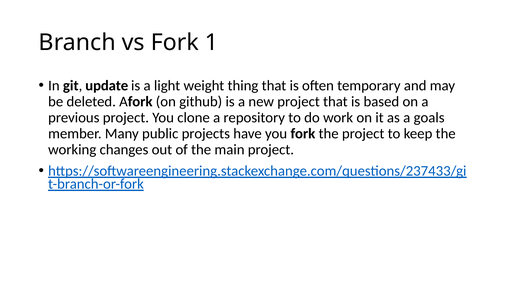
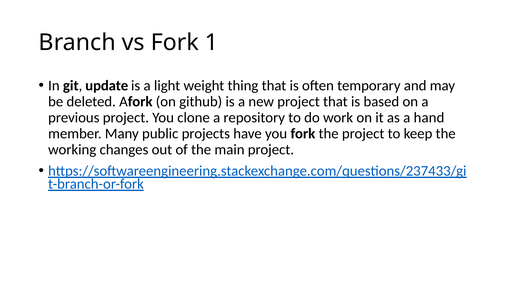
goals: goals -> hand
